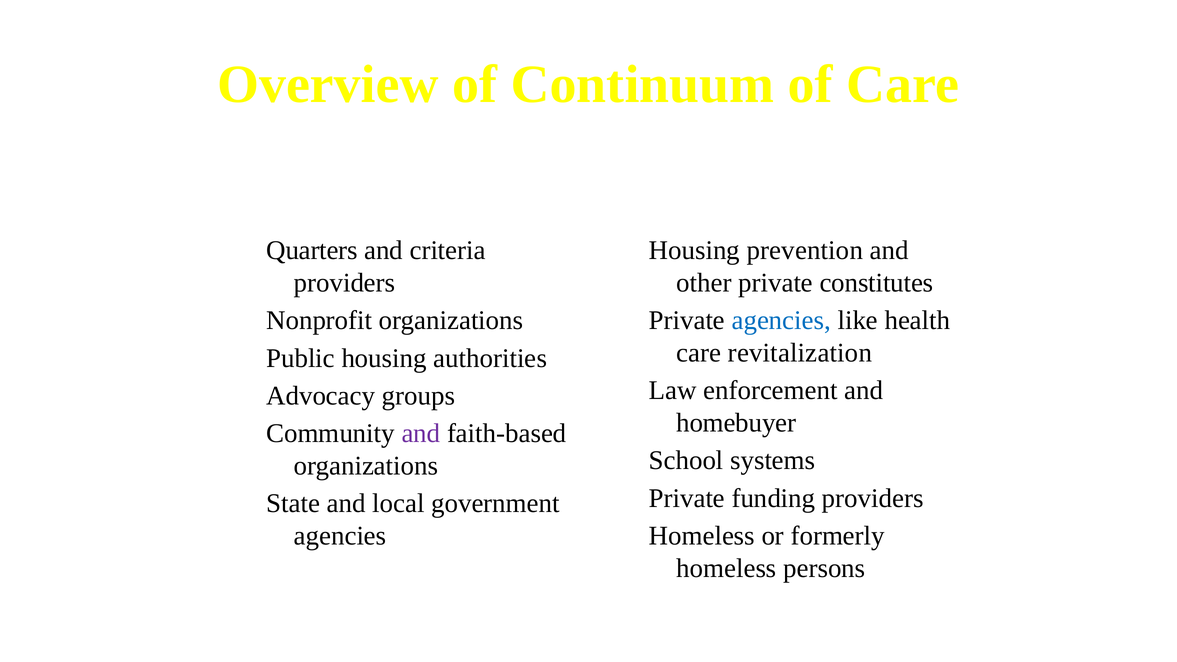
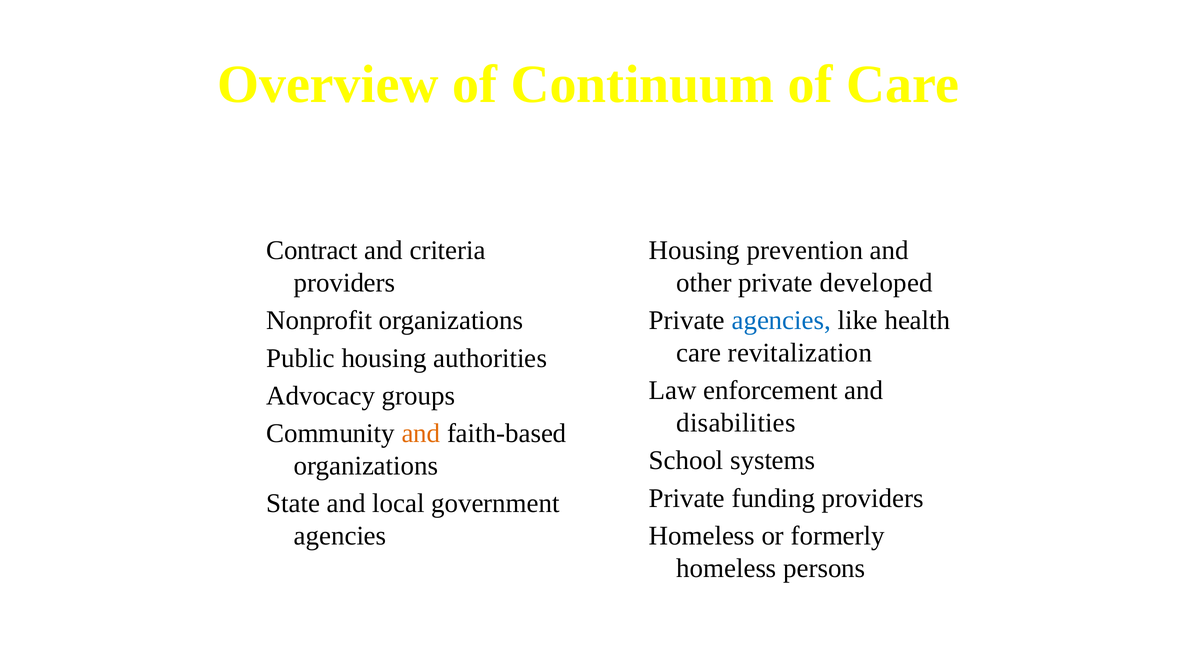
Quarters: Quarters -> Contract
constitutes: constitutes -> developed
homebuyer: homebuyer -> disabilities
and at (421, 434) colour: purple -> orange
